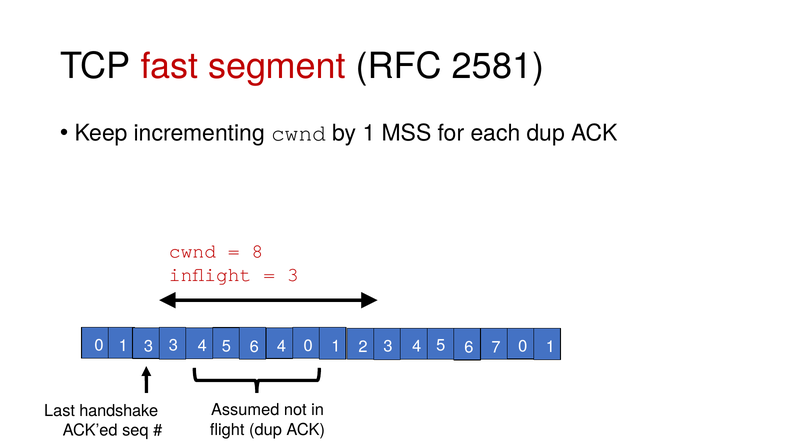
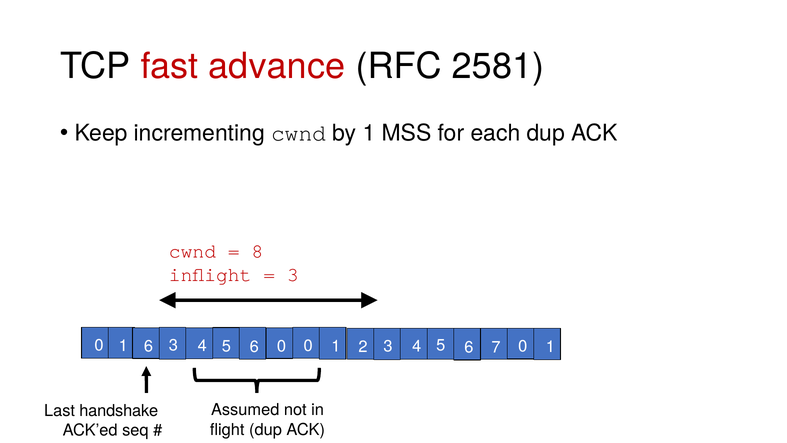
segment: segment -> advance
1 3: 3 -> 6
6 4: 4 -> 0
